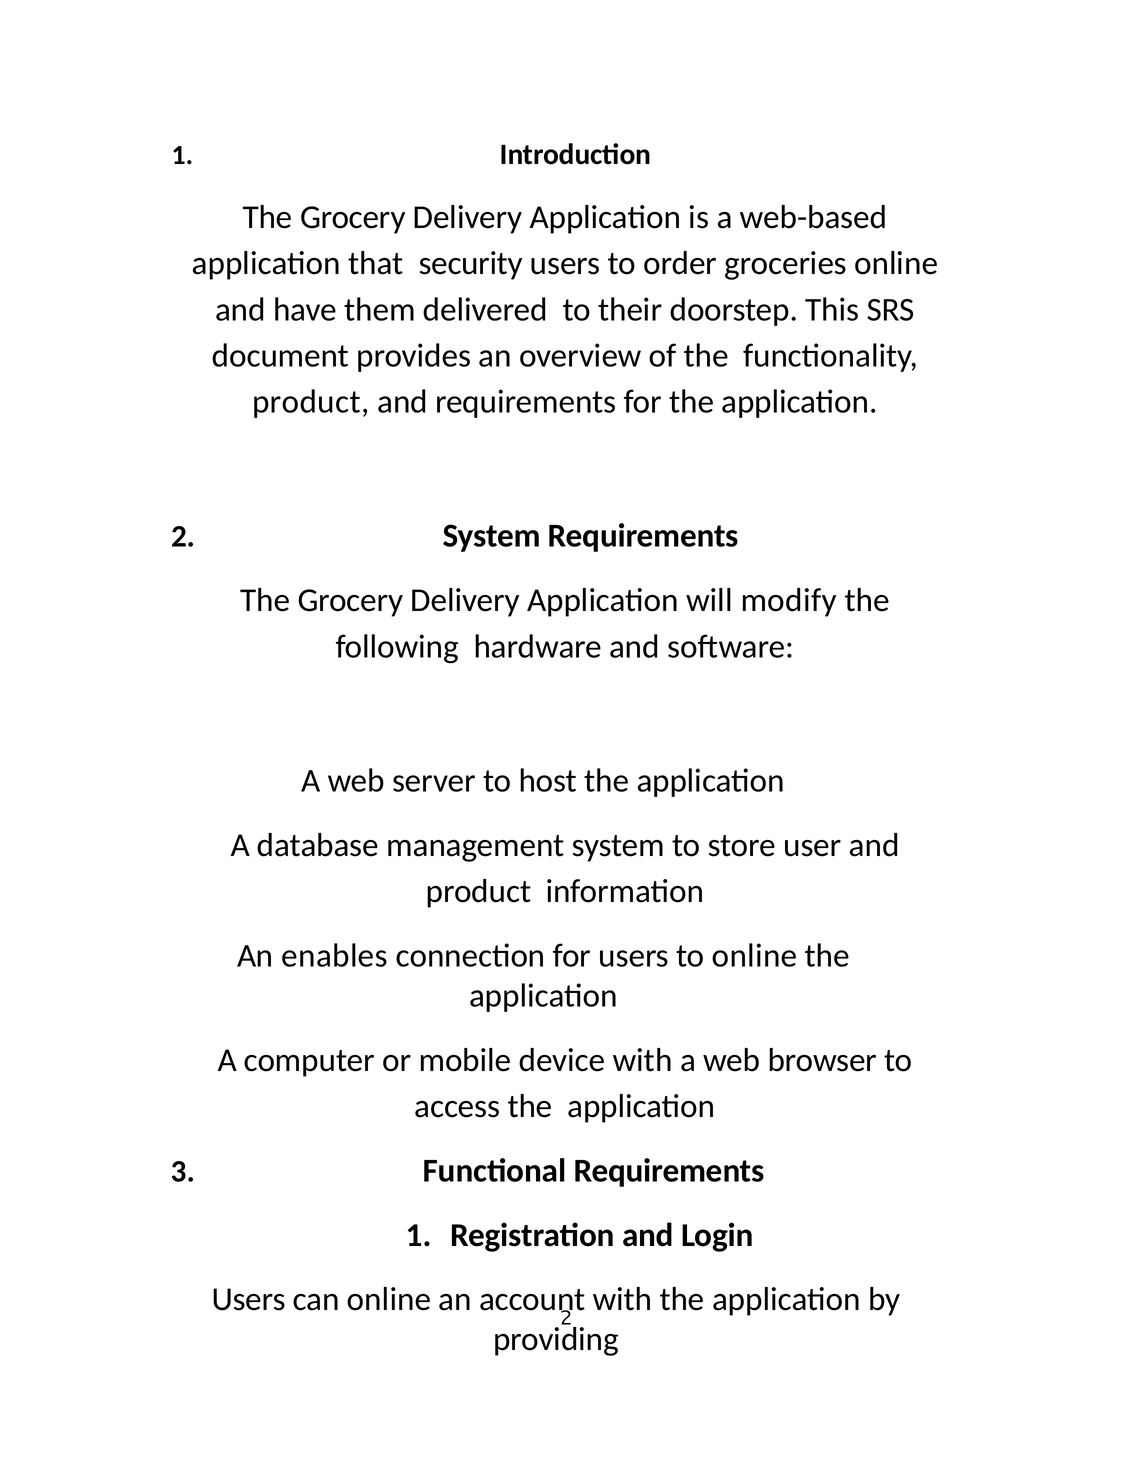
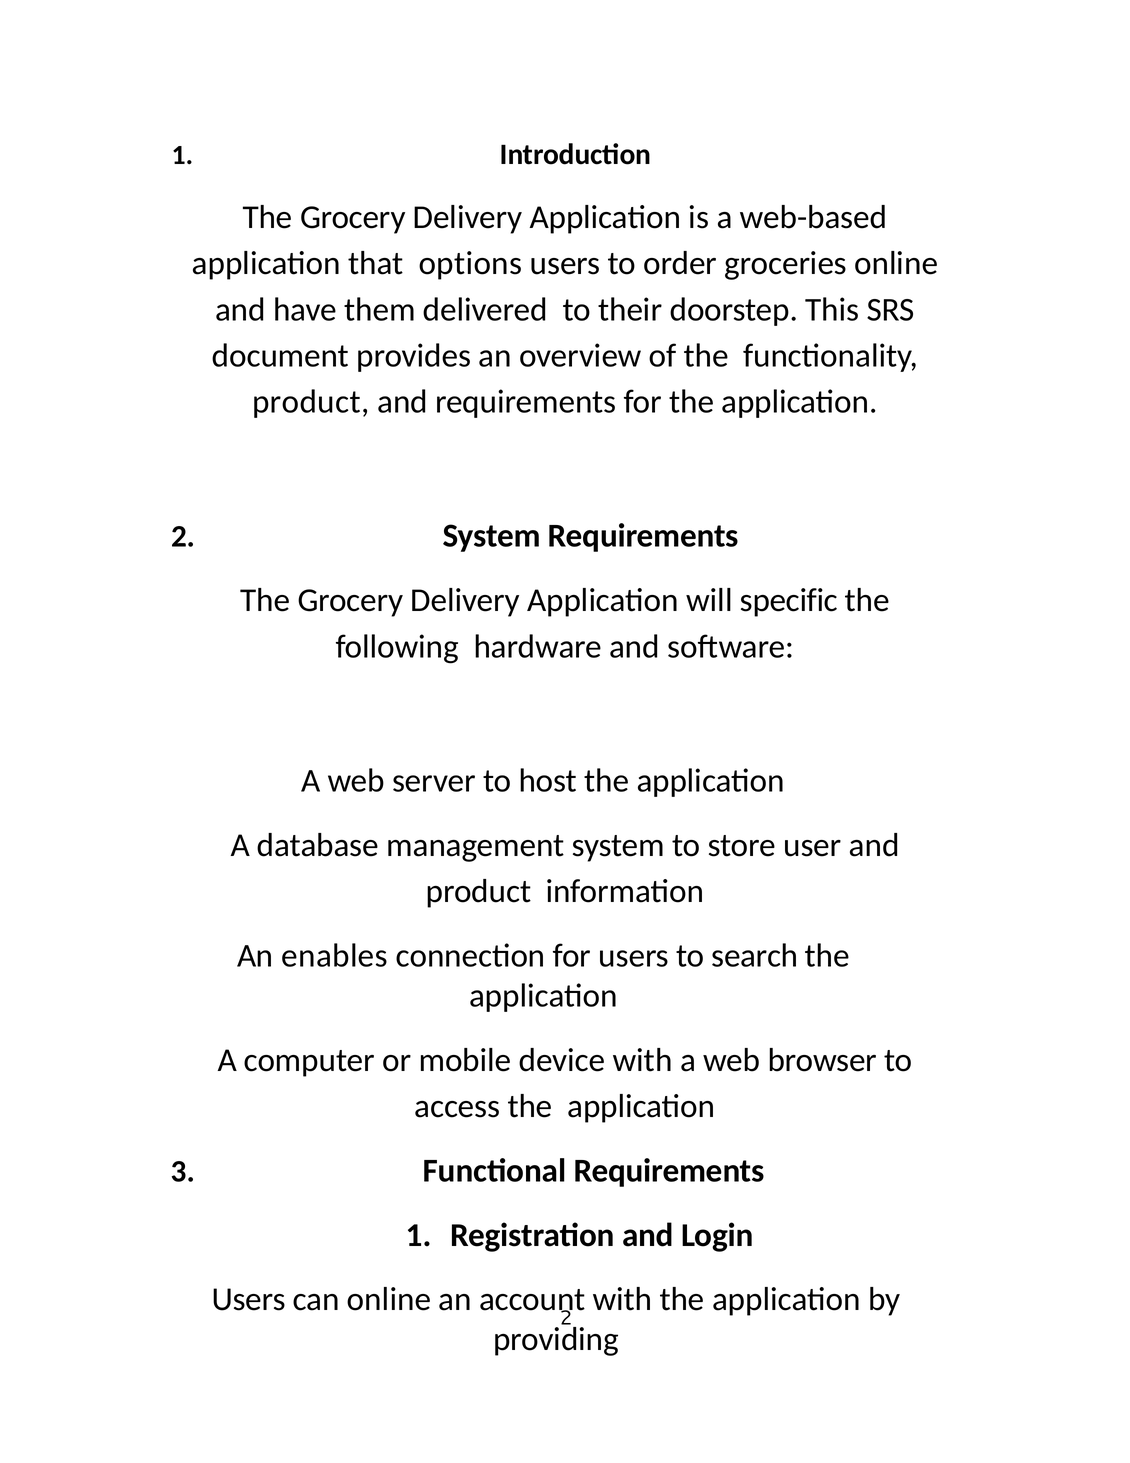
security: security -> options
modify: modify -> specific
to online: online -> search
